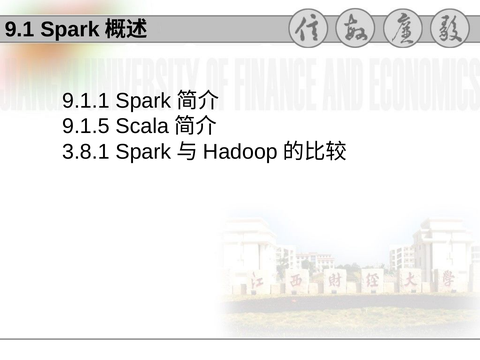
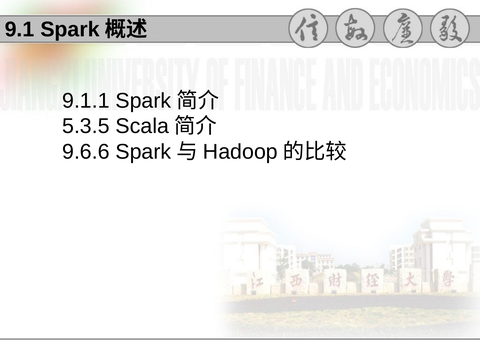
9.1.5: 9.1.5 -> 5.3.5
3.8.1: 3.8.1 -> 9.6.6
